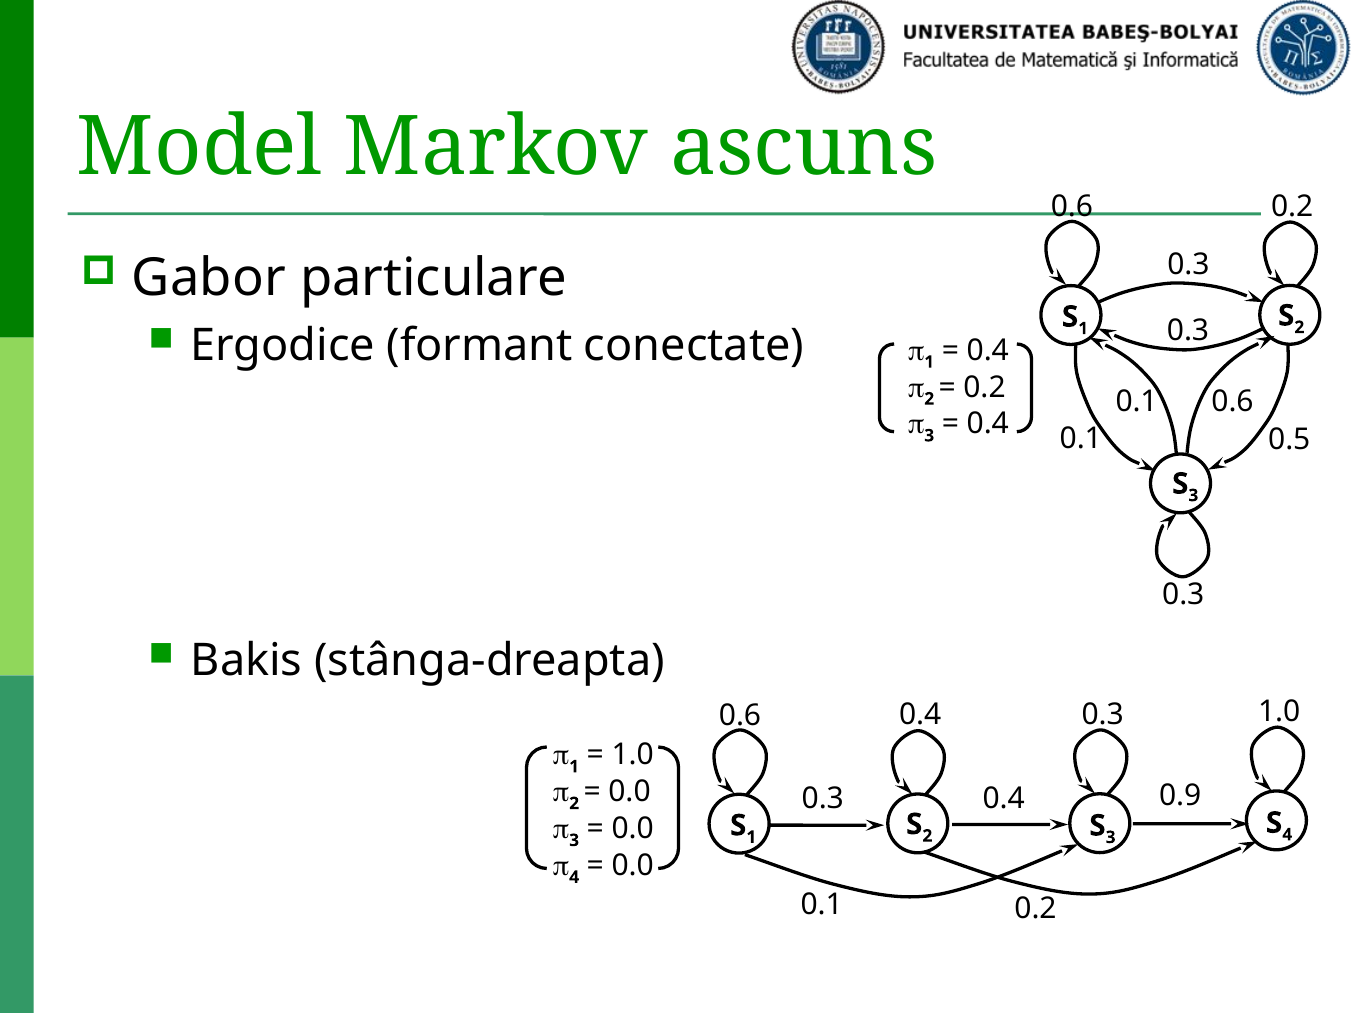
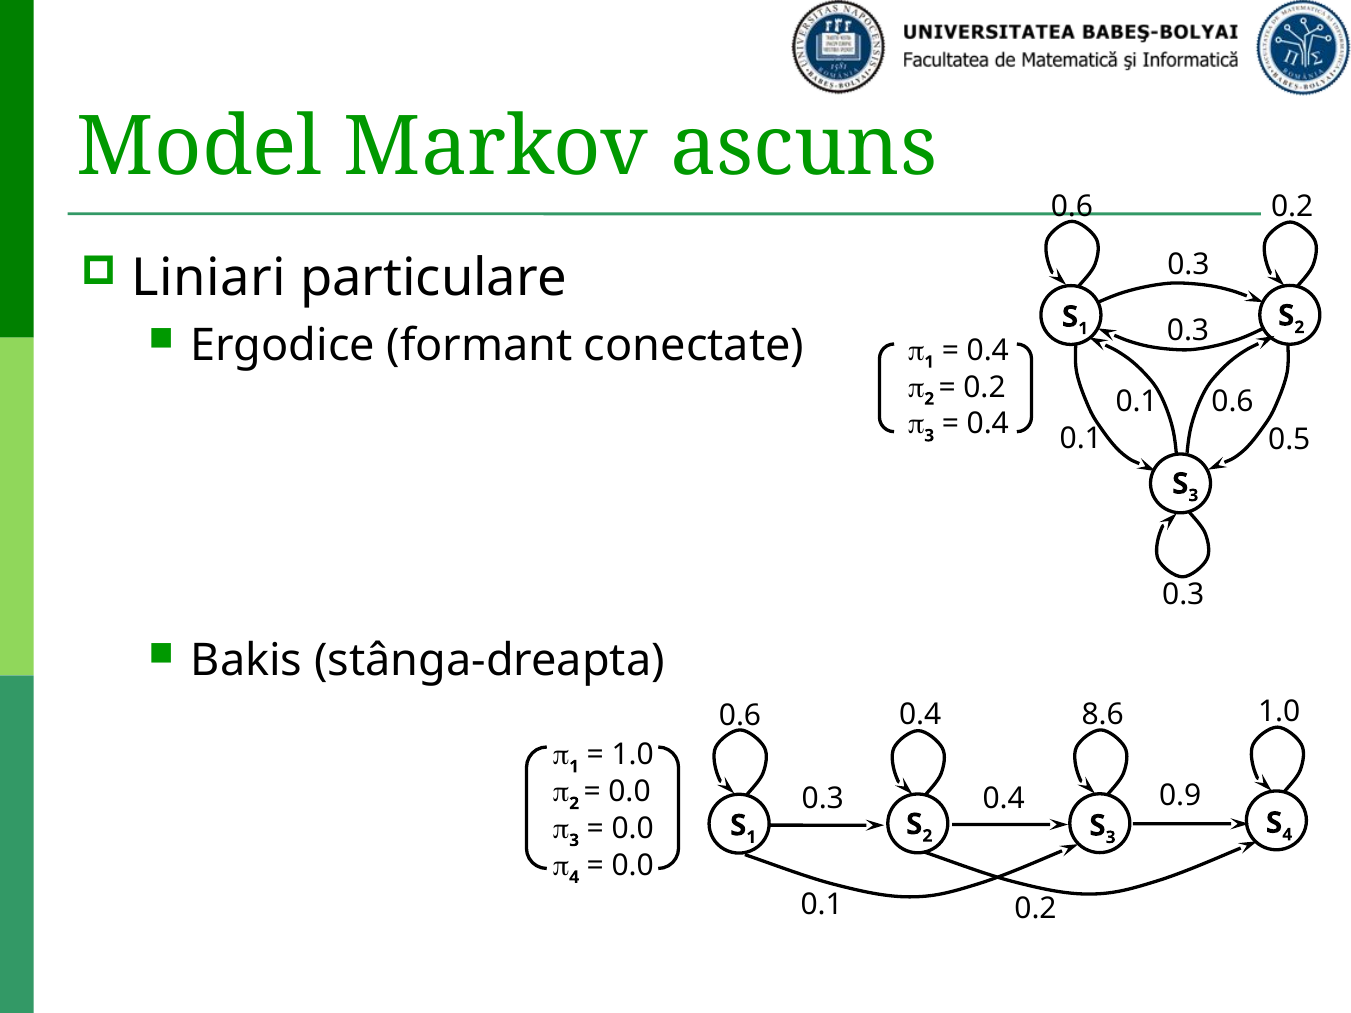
Gabor: Gabor -> Liniari
0.3 at (1103, 714): 0.3 -> 8.6
